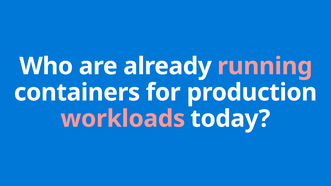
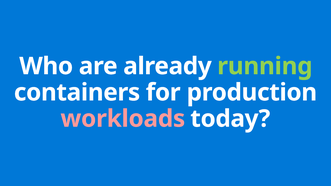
running colour: pink -> light green
